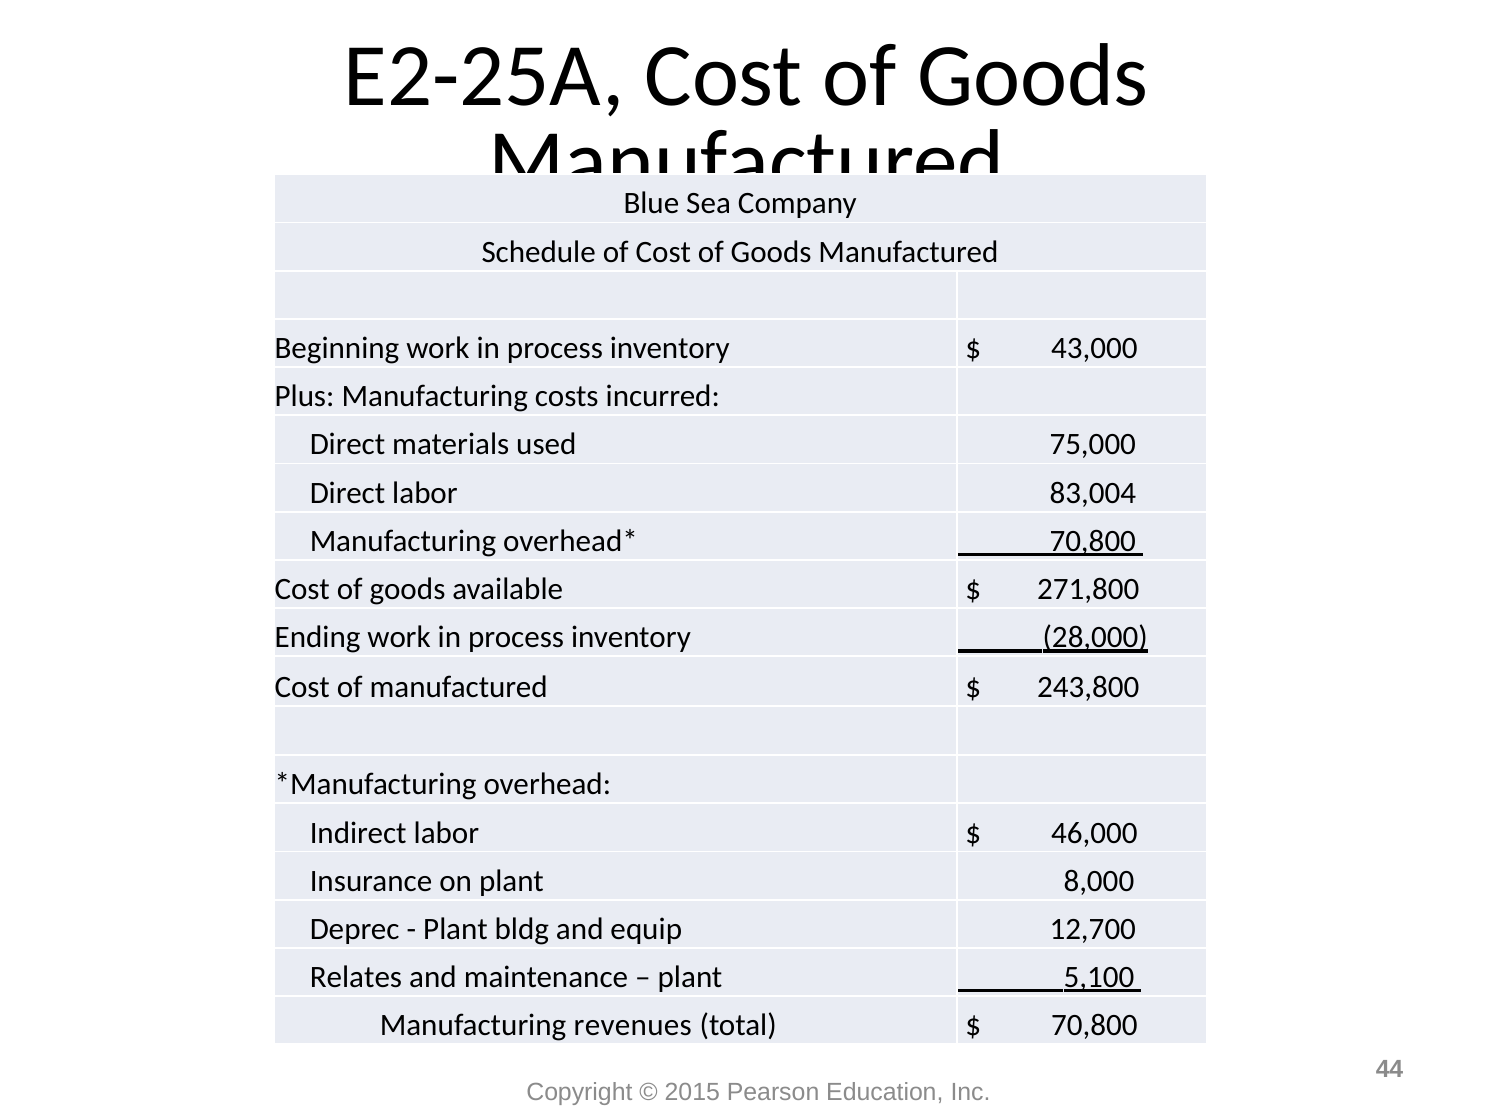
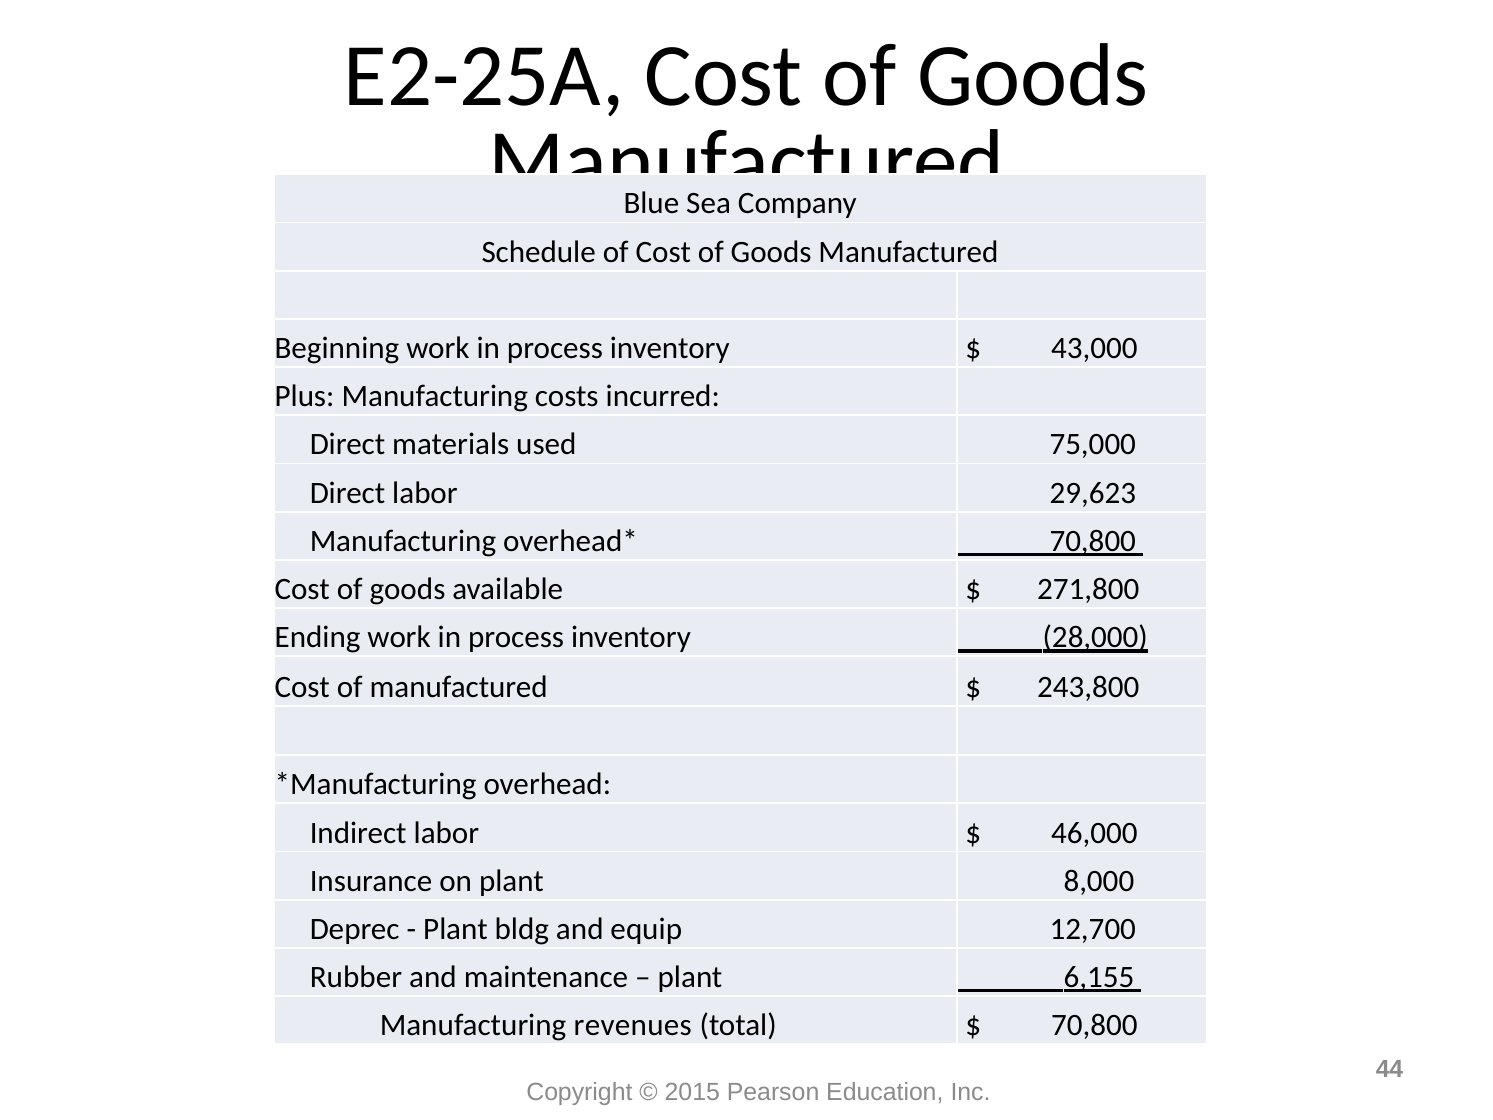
83,004: 83,004 -> 29,623
Relates: Relates -> Rubber
5,100: 5,100 -> 6,155
